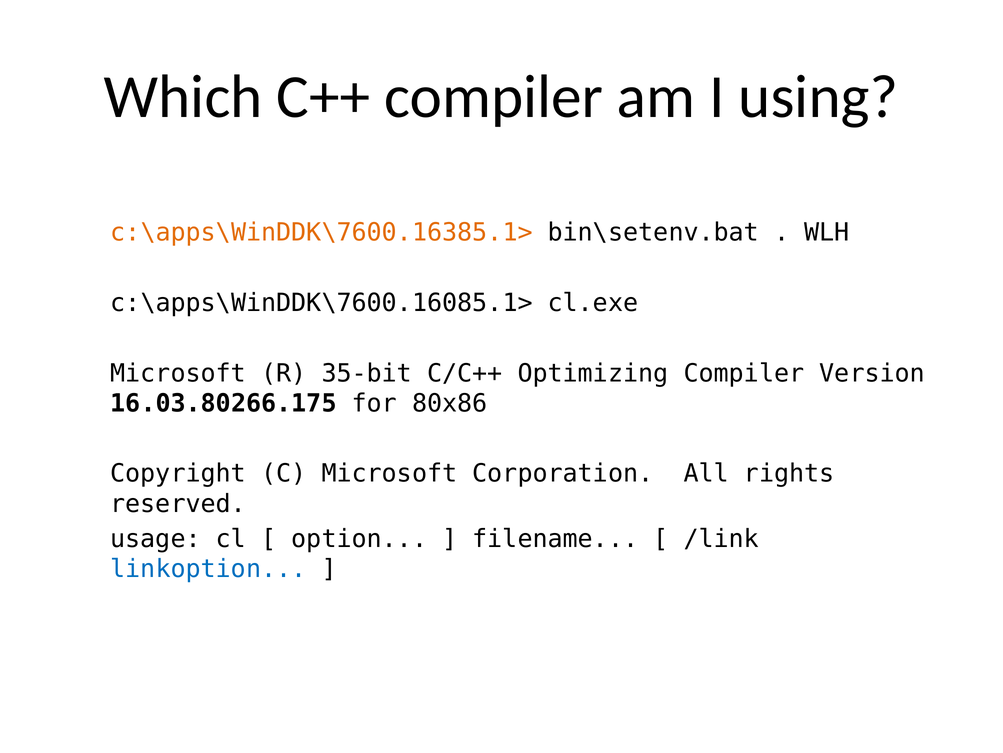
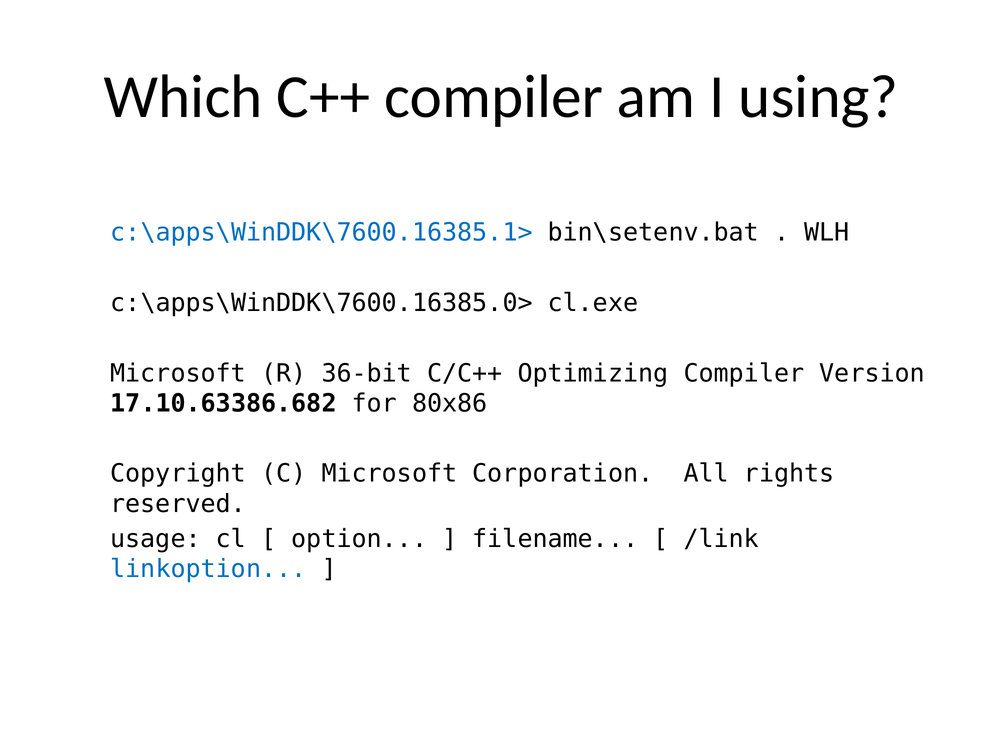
c:\apps\WinDDK\7600.16385.1> colour: orange -> blue
c:\apps\WinDDK\7600.16085.1>: c:\apps\WinDDK\7600.16085.1> -> c:\apps\WinDDK\7600.16385.0>
35-bit: 35-bit -> 36-bit
16.03.80266.175: 16.03.80266.175 -> 17.10.63386.682
